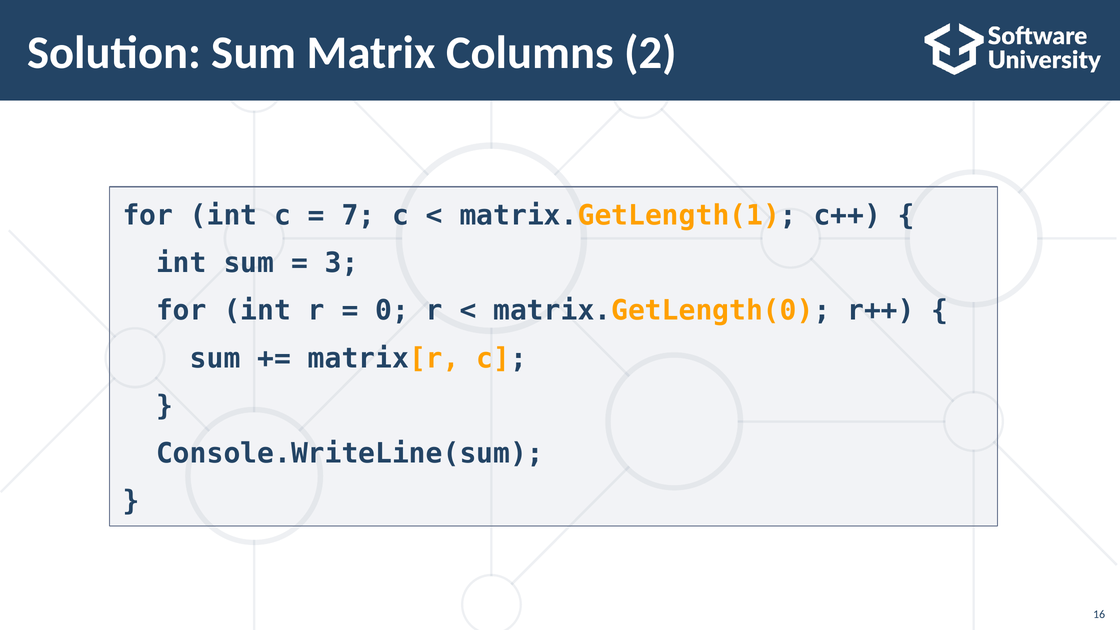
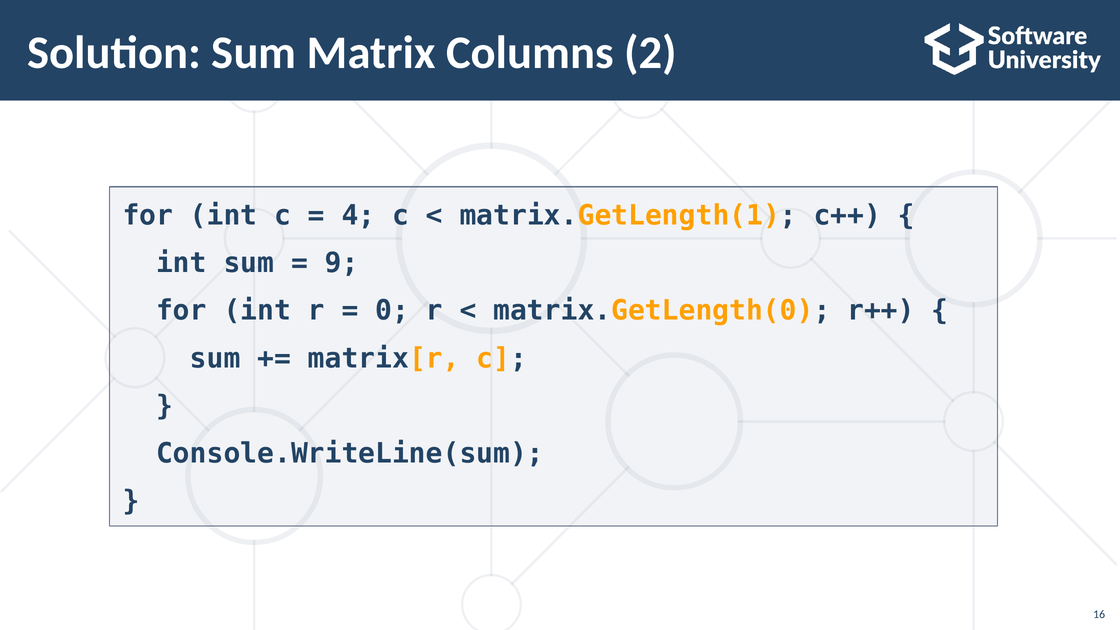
7: 7 -> 4
3: 3 -> 9
